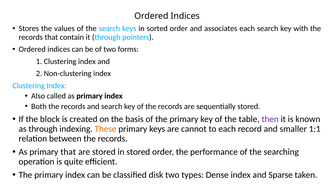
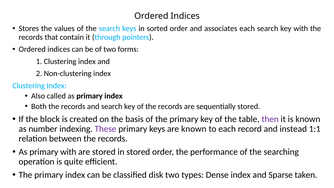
as through: through -> number
These colour: orange -> purple
are cannot: cannot -> known
smaller: smaller -> instead
primary that: that -> with
